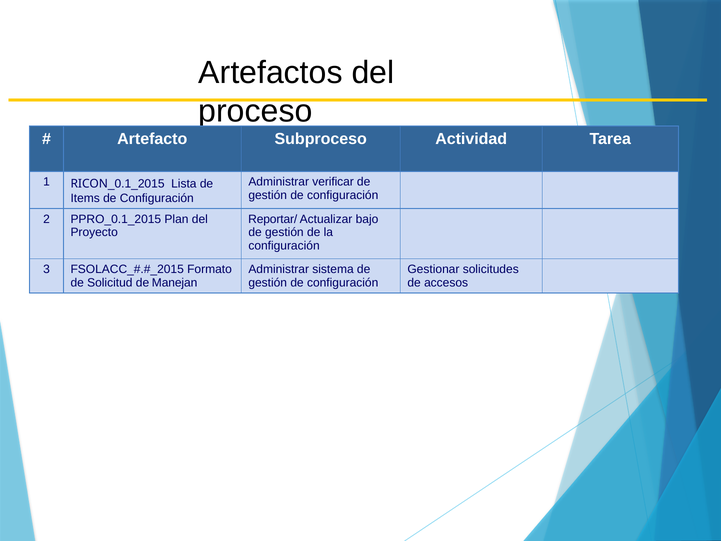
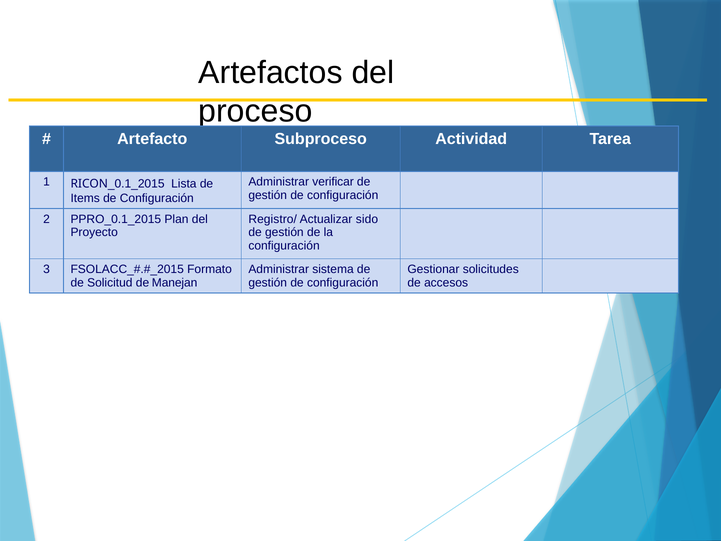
Reportar/: Reportar/ -> Registro/
bajo: bajo -> sido
